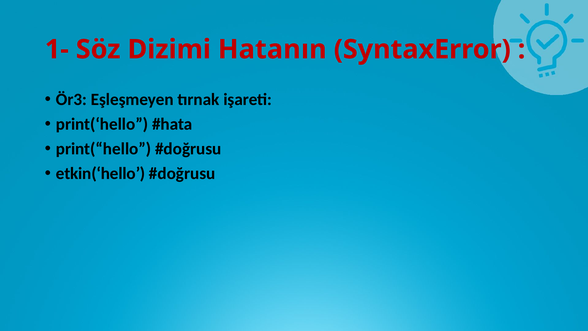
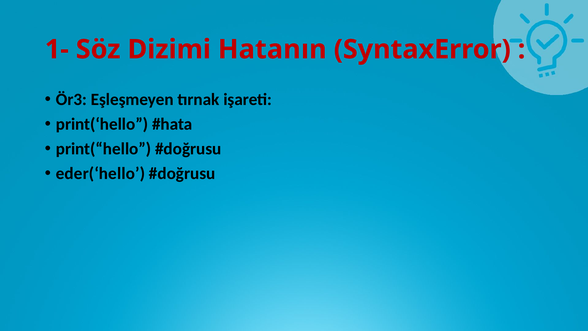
etkin(‘hello: etkin(‘hello -> eder(‘hello
